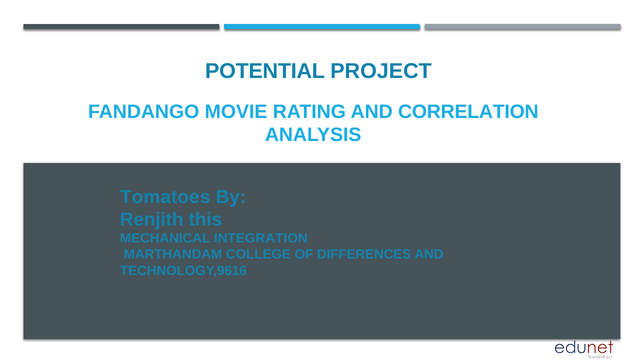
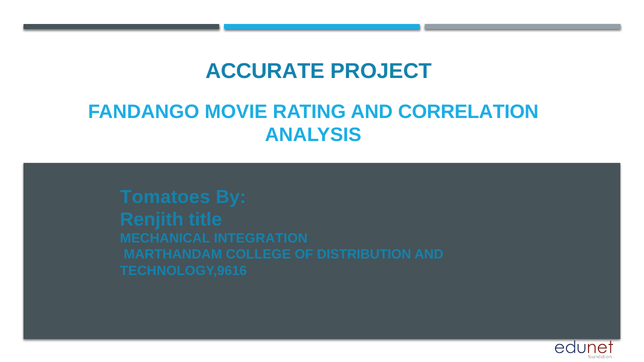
POTENTIAL: POTENTIAL -> ACCURATE
this: this -> title
DIFFERENCES: DIFFERENCES -> DISTRIBUTION
